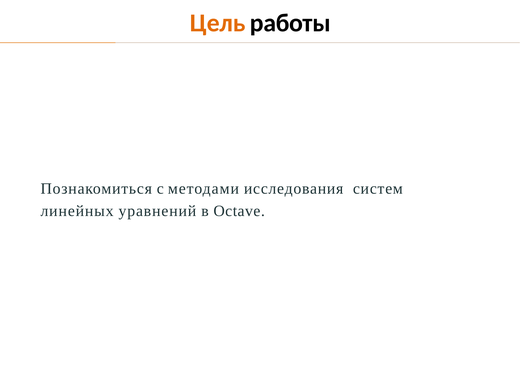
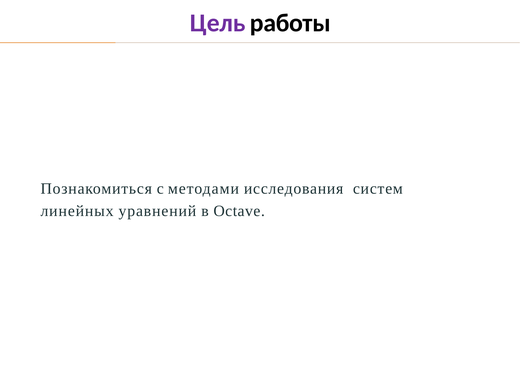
Цель colour: orange -> purple
